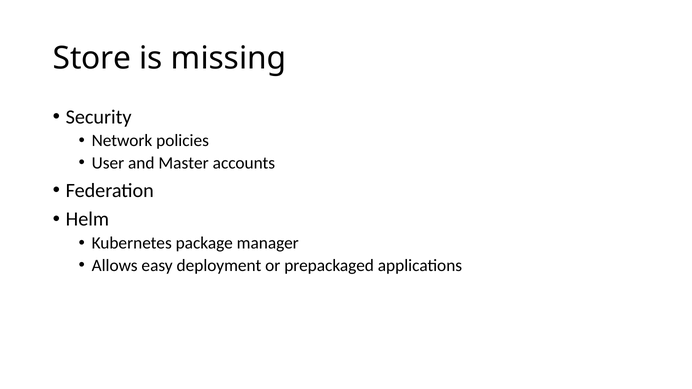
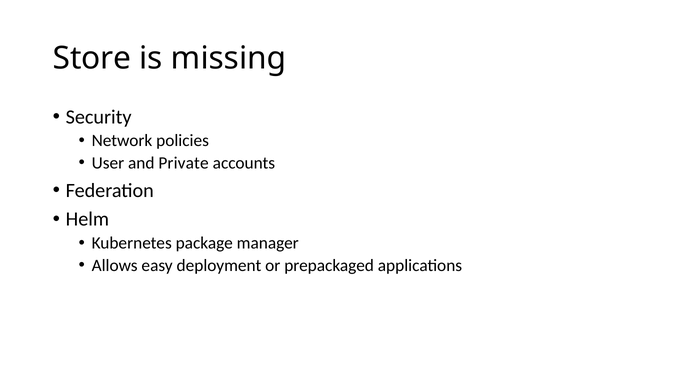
Master: Master -> Private
